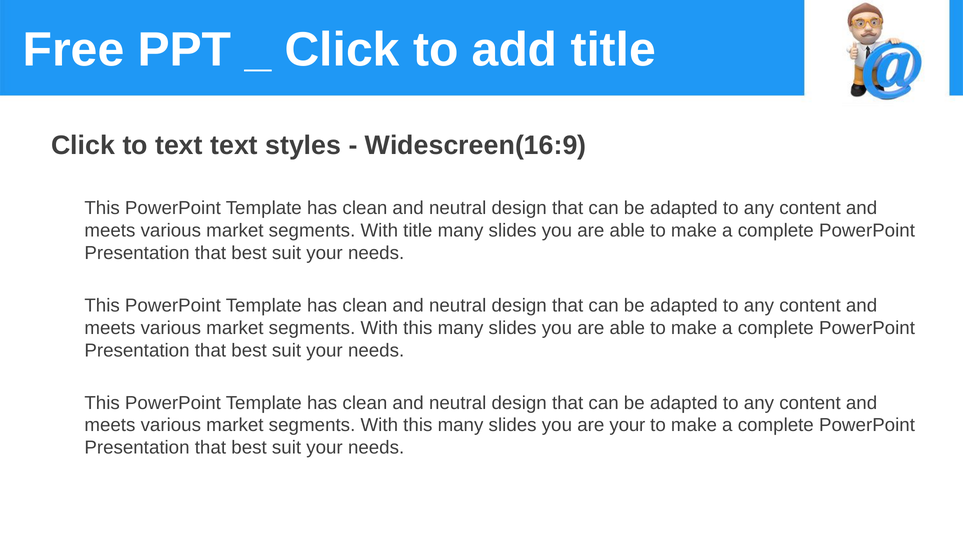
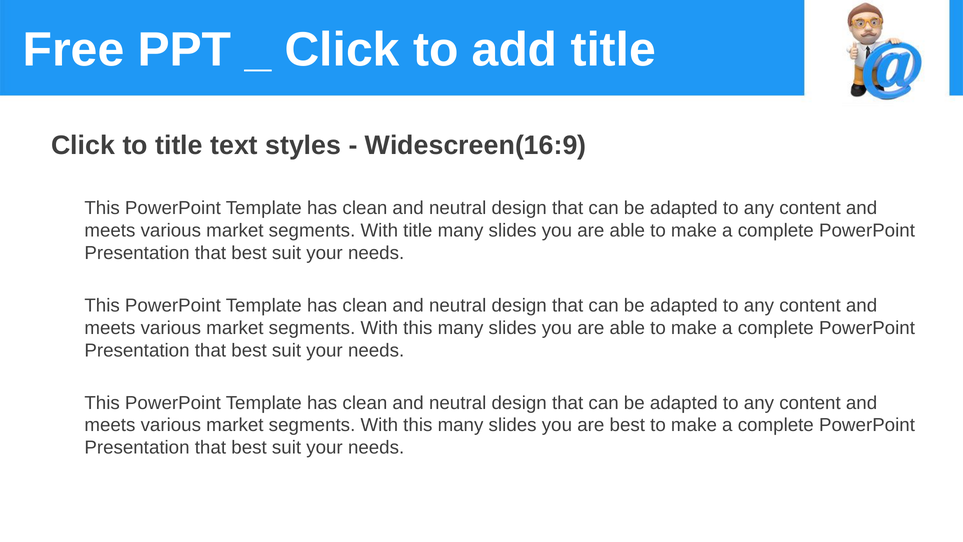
to text: text -> title
are your: your -> best
